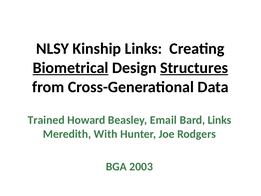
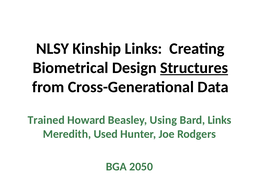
Biometrical underline: present -> none
Email: Email -> Using
With: With -> Used
2003: 2003 -> 2050
